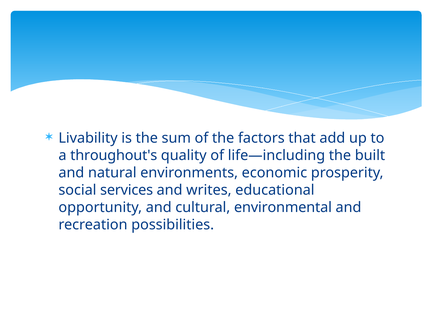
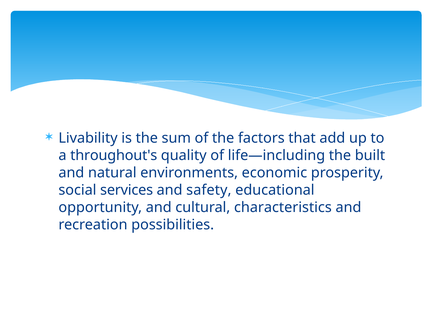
writes: writes -> safety
environmental: environmental -> characteristics
